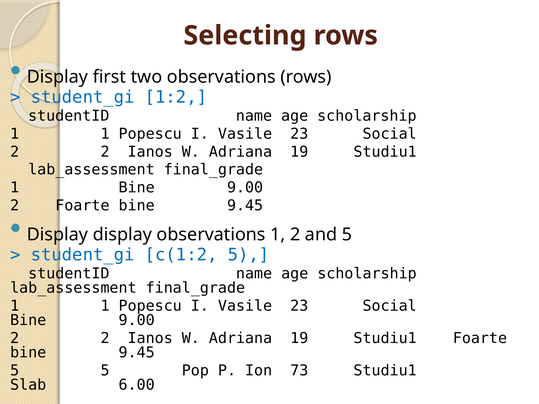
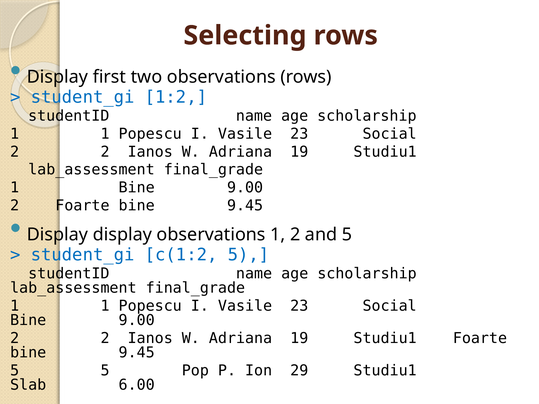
73: 73 -> 29
